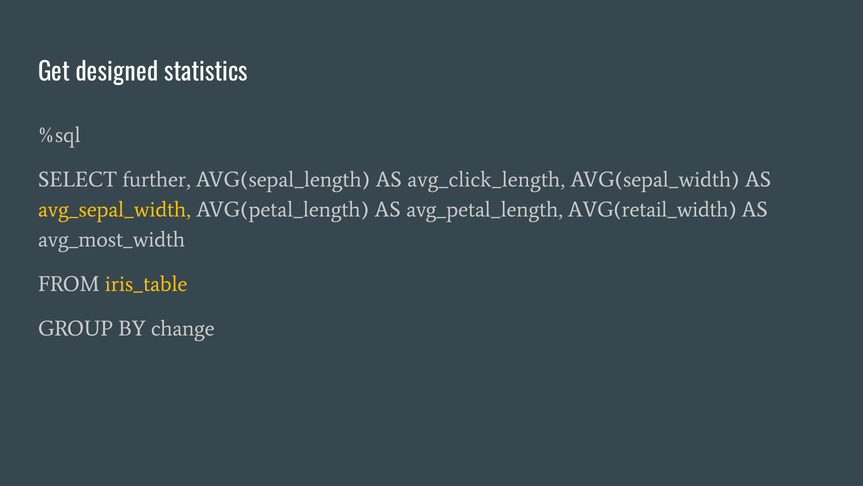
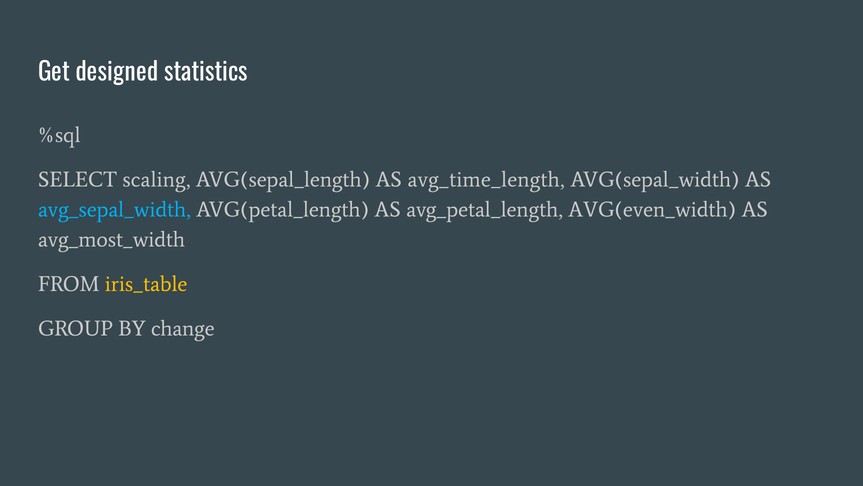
further: further -> scaling
avg_click_length: avg_click_length -> avg_time_length
avg_sepal_width colour: yellow -> light blue
AVG(retail_width: AVG(retail_width -> AVG(even_width
